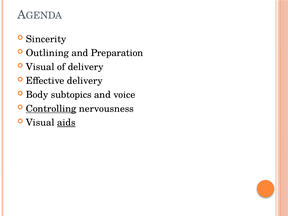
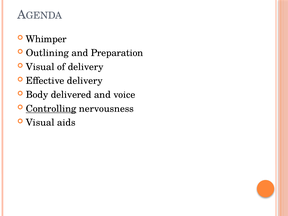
Sincerity: Sincerity -> Whimper
subtopics: subtopics -> delivered
aids underline: present -> none
